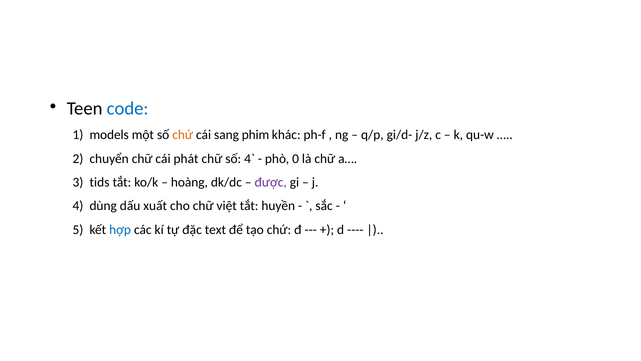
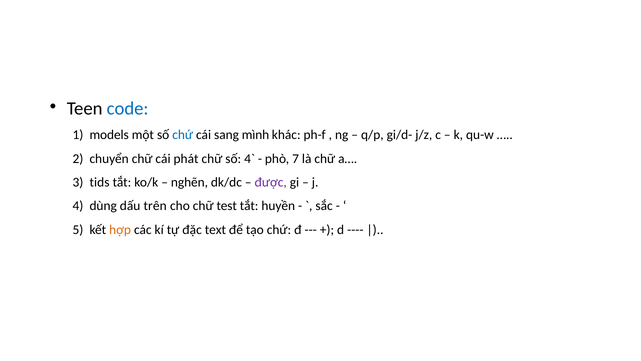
chứ at (183, 135) colour: orange -> blue
phim: phim -> mình
0: 0 -> 7
hoàng: hoàng -> nghẽn
xuất: xuất -> trên
việt: việt -> test
hợp colour: blue -> orange
